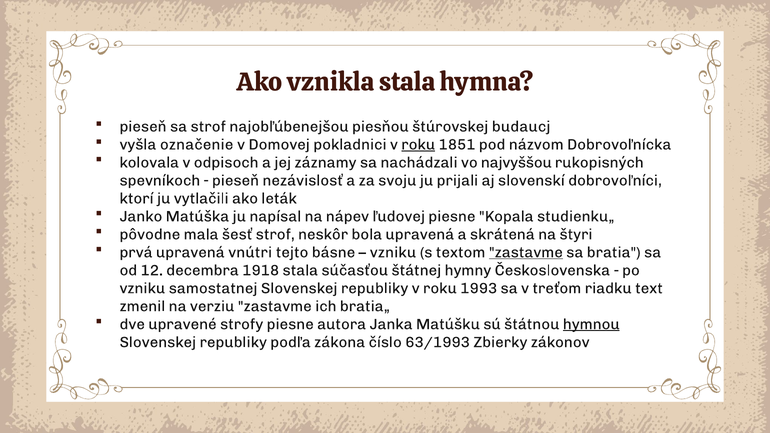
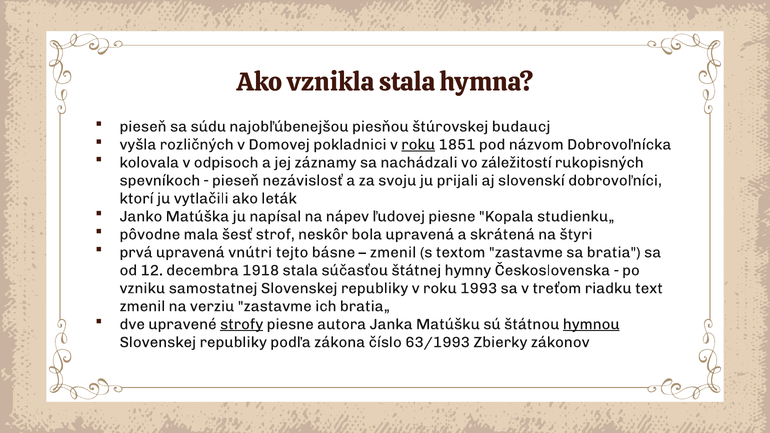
sa strof: strof -> súdu
označenie: označenie -> rozličných
najvyššou: najvyššou -> záležitostí
vzniku at (393, 252): vzniku -> zmenil
zastavme at (526, 252) underline: present -> none
strofy underline: none -> present
